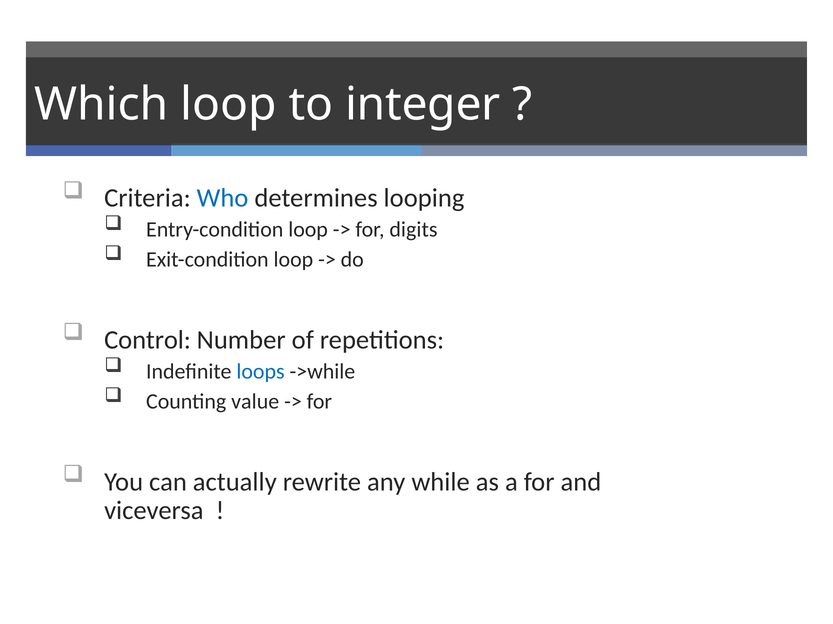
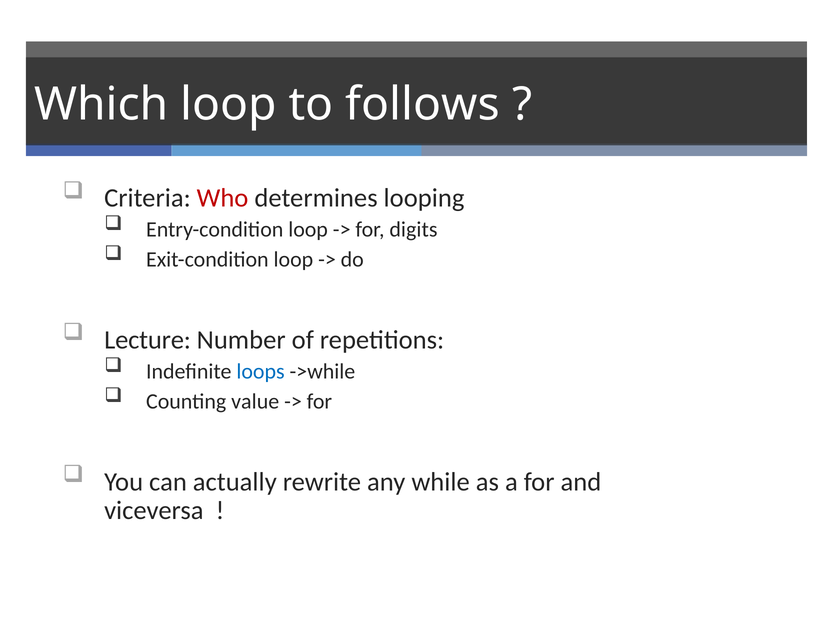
integer: integer -> follows
Who colour: blue -> red
Control: Control -> Lecture
